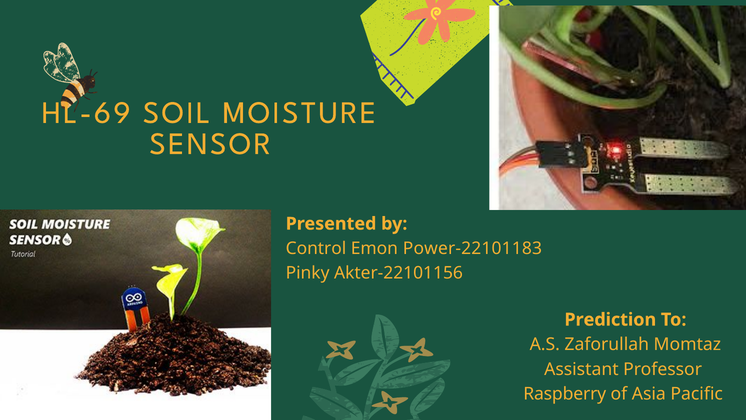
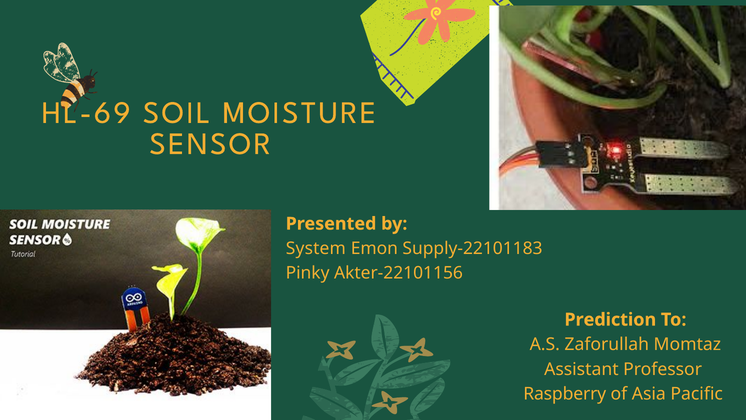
Control: Control -> System
Power-22101183: Power-22101183 -> Supply-22101183
